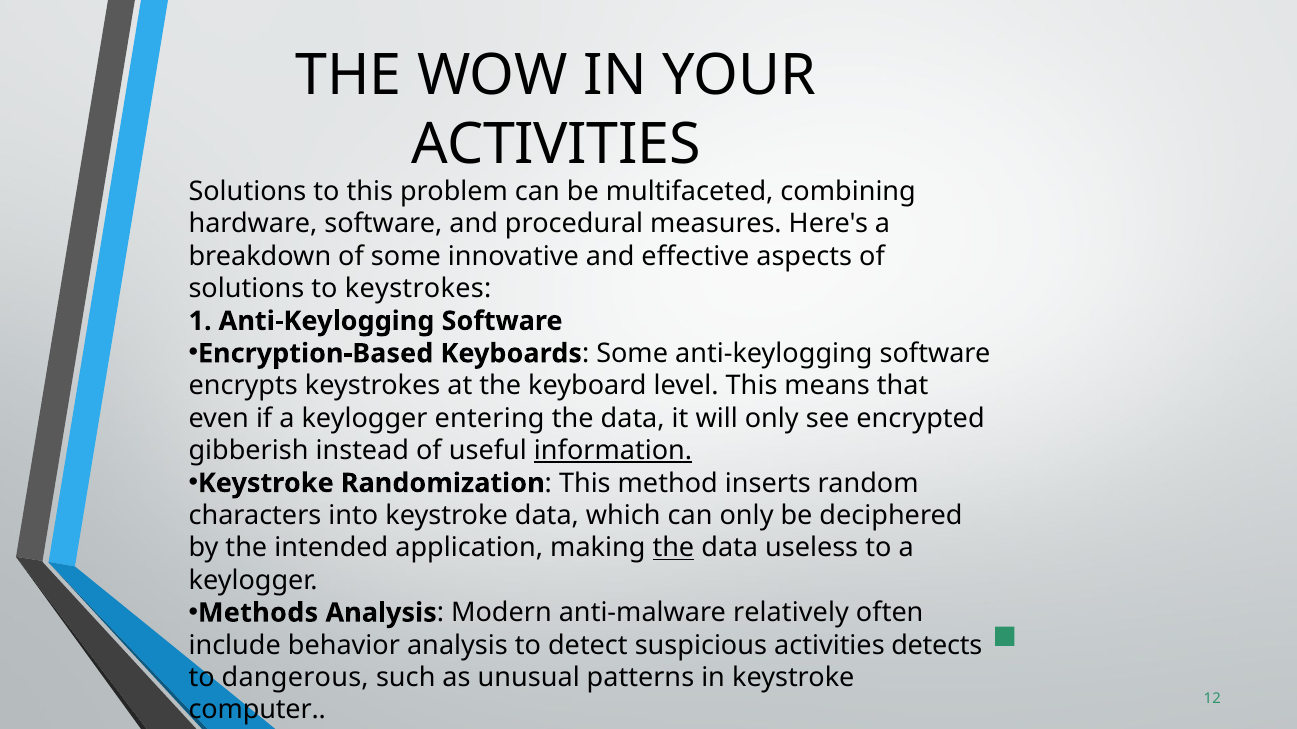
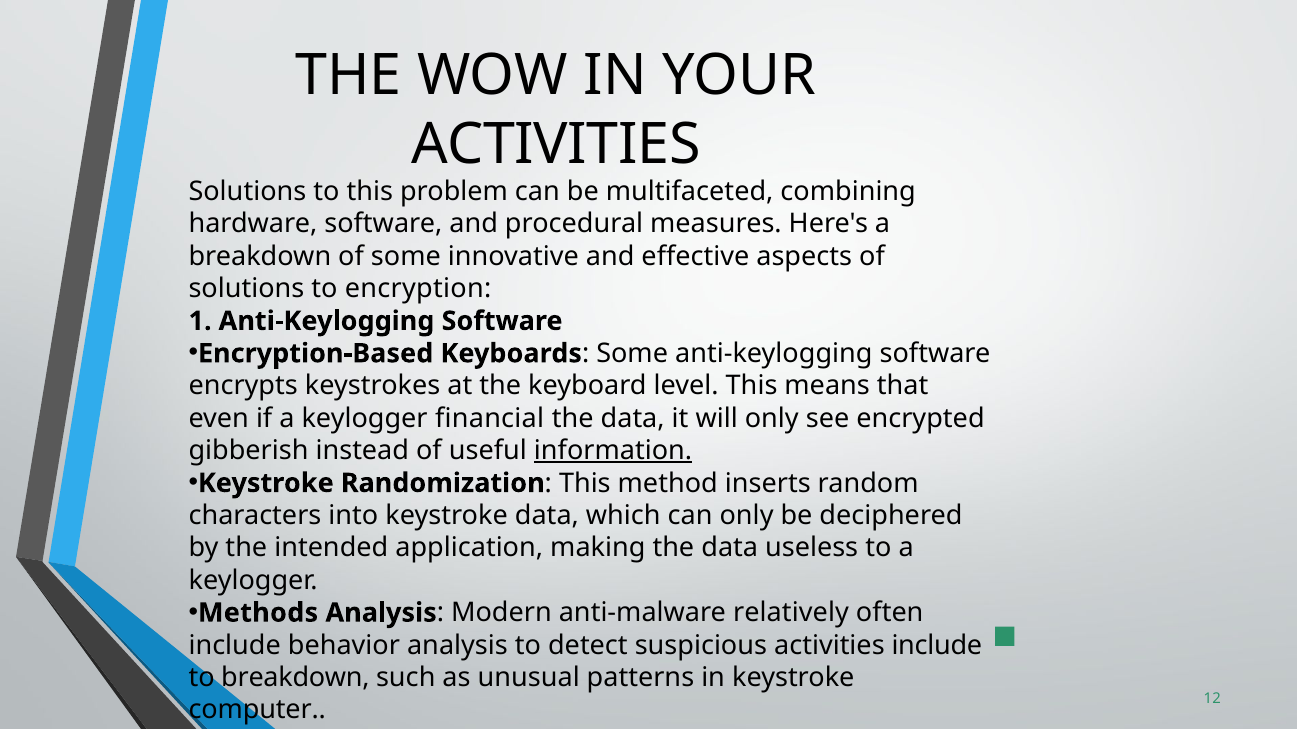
to keystrokes: keystrokes -> encryption
entering: entering -> financial
the at (673, 548) underline: present -> none
activities detects: detects -> include
to dangerous: dangerous -> breakdown
